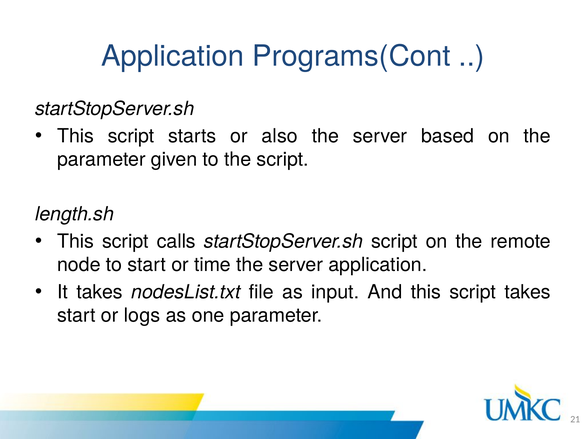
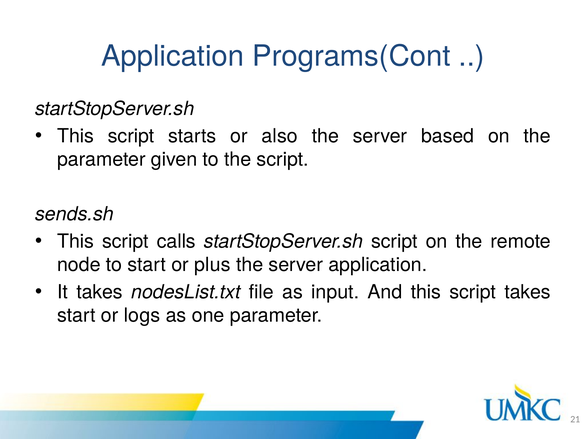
length.sh: length.sh -> sends.sh
time: time -> plus
